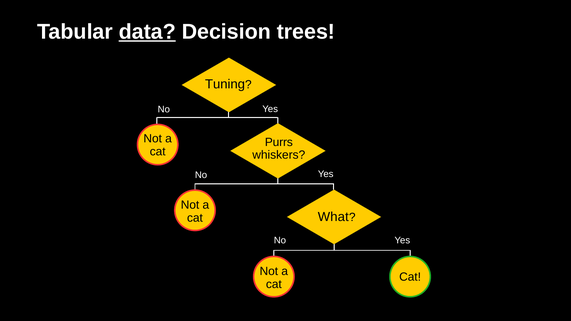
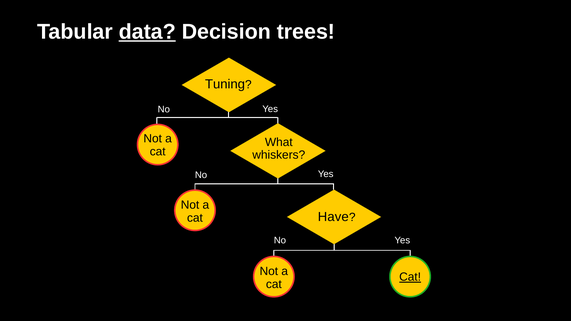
Purrs: Purrs -> What
What: What -> Have
Cat at (410, 277) underline: none -> present
